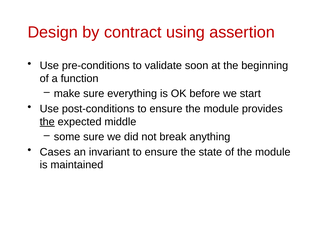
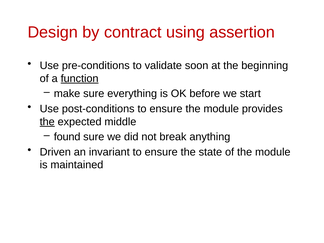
function underline: none -> present
some: some -> found
Cases: Cases -> Driven
